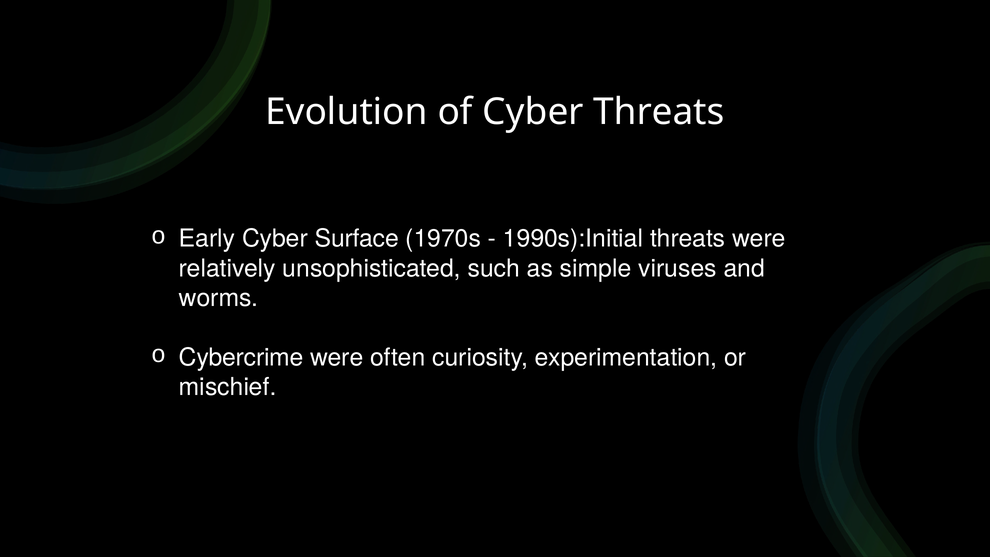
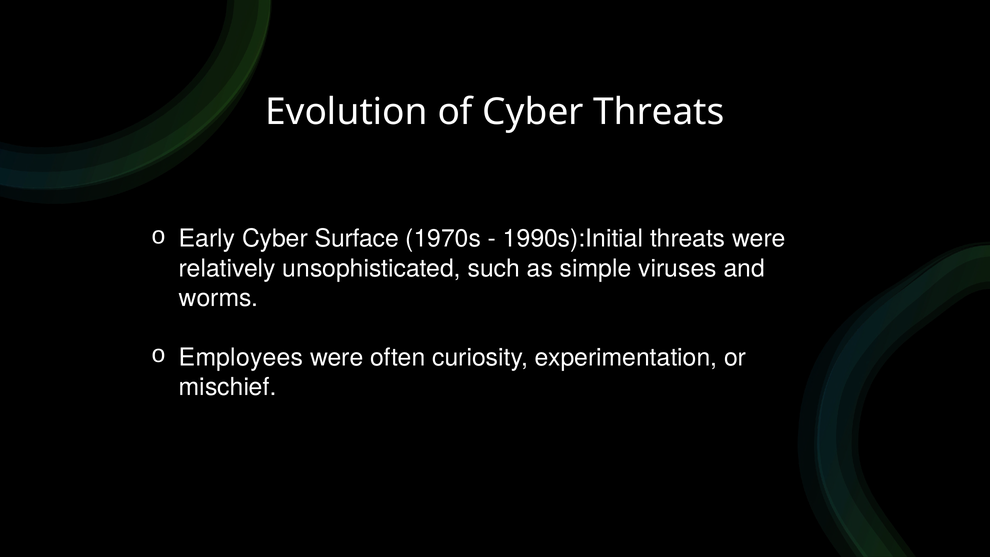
Cybercrime: Cybercrime -> Employees
